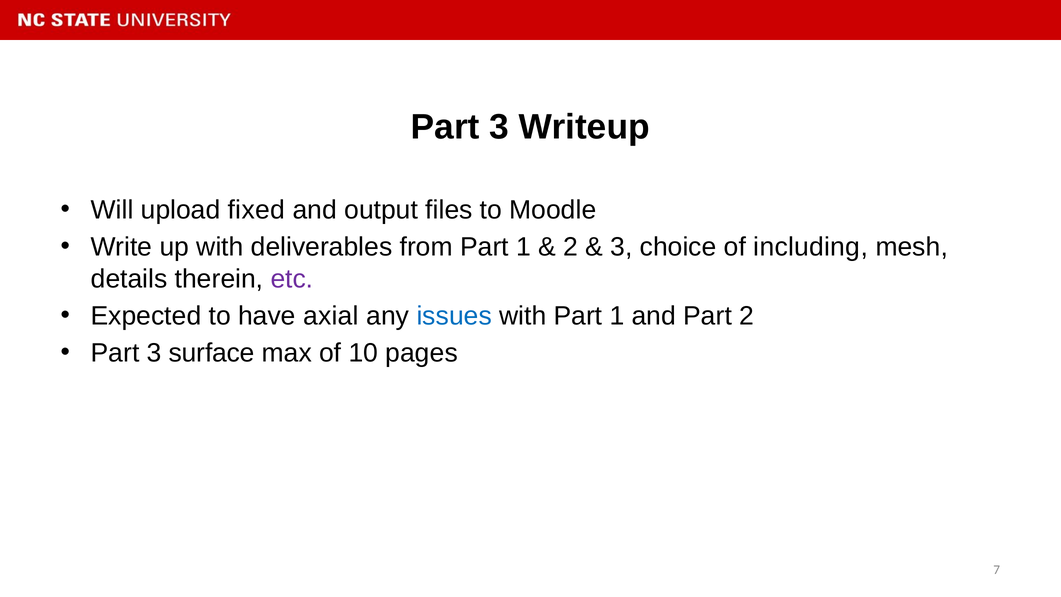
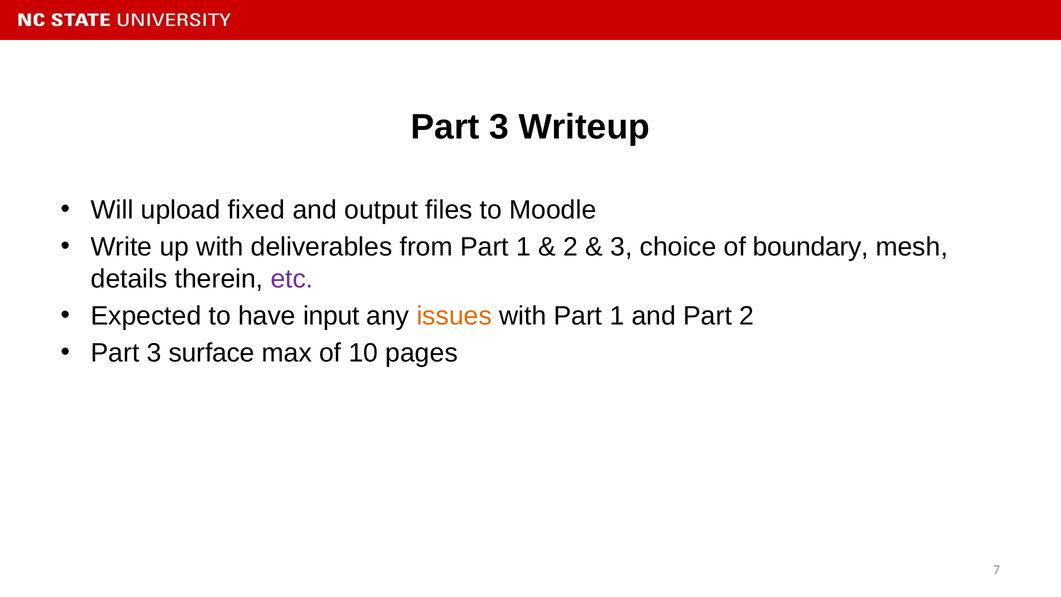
including: including -> boundary
axial: axial -> input
issues colour: blue -> orange
